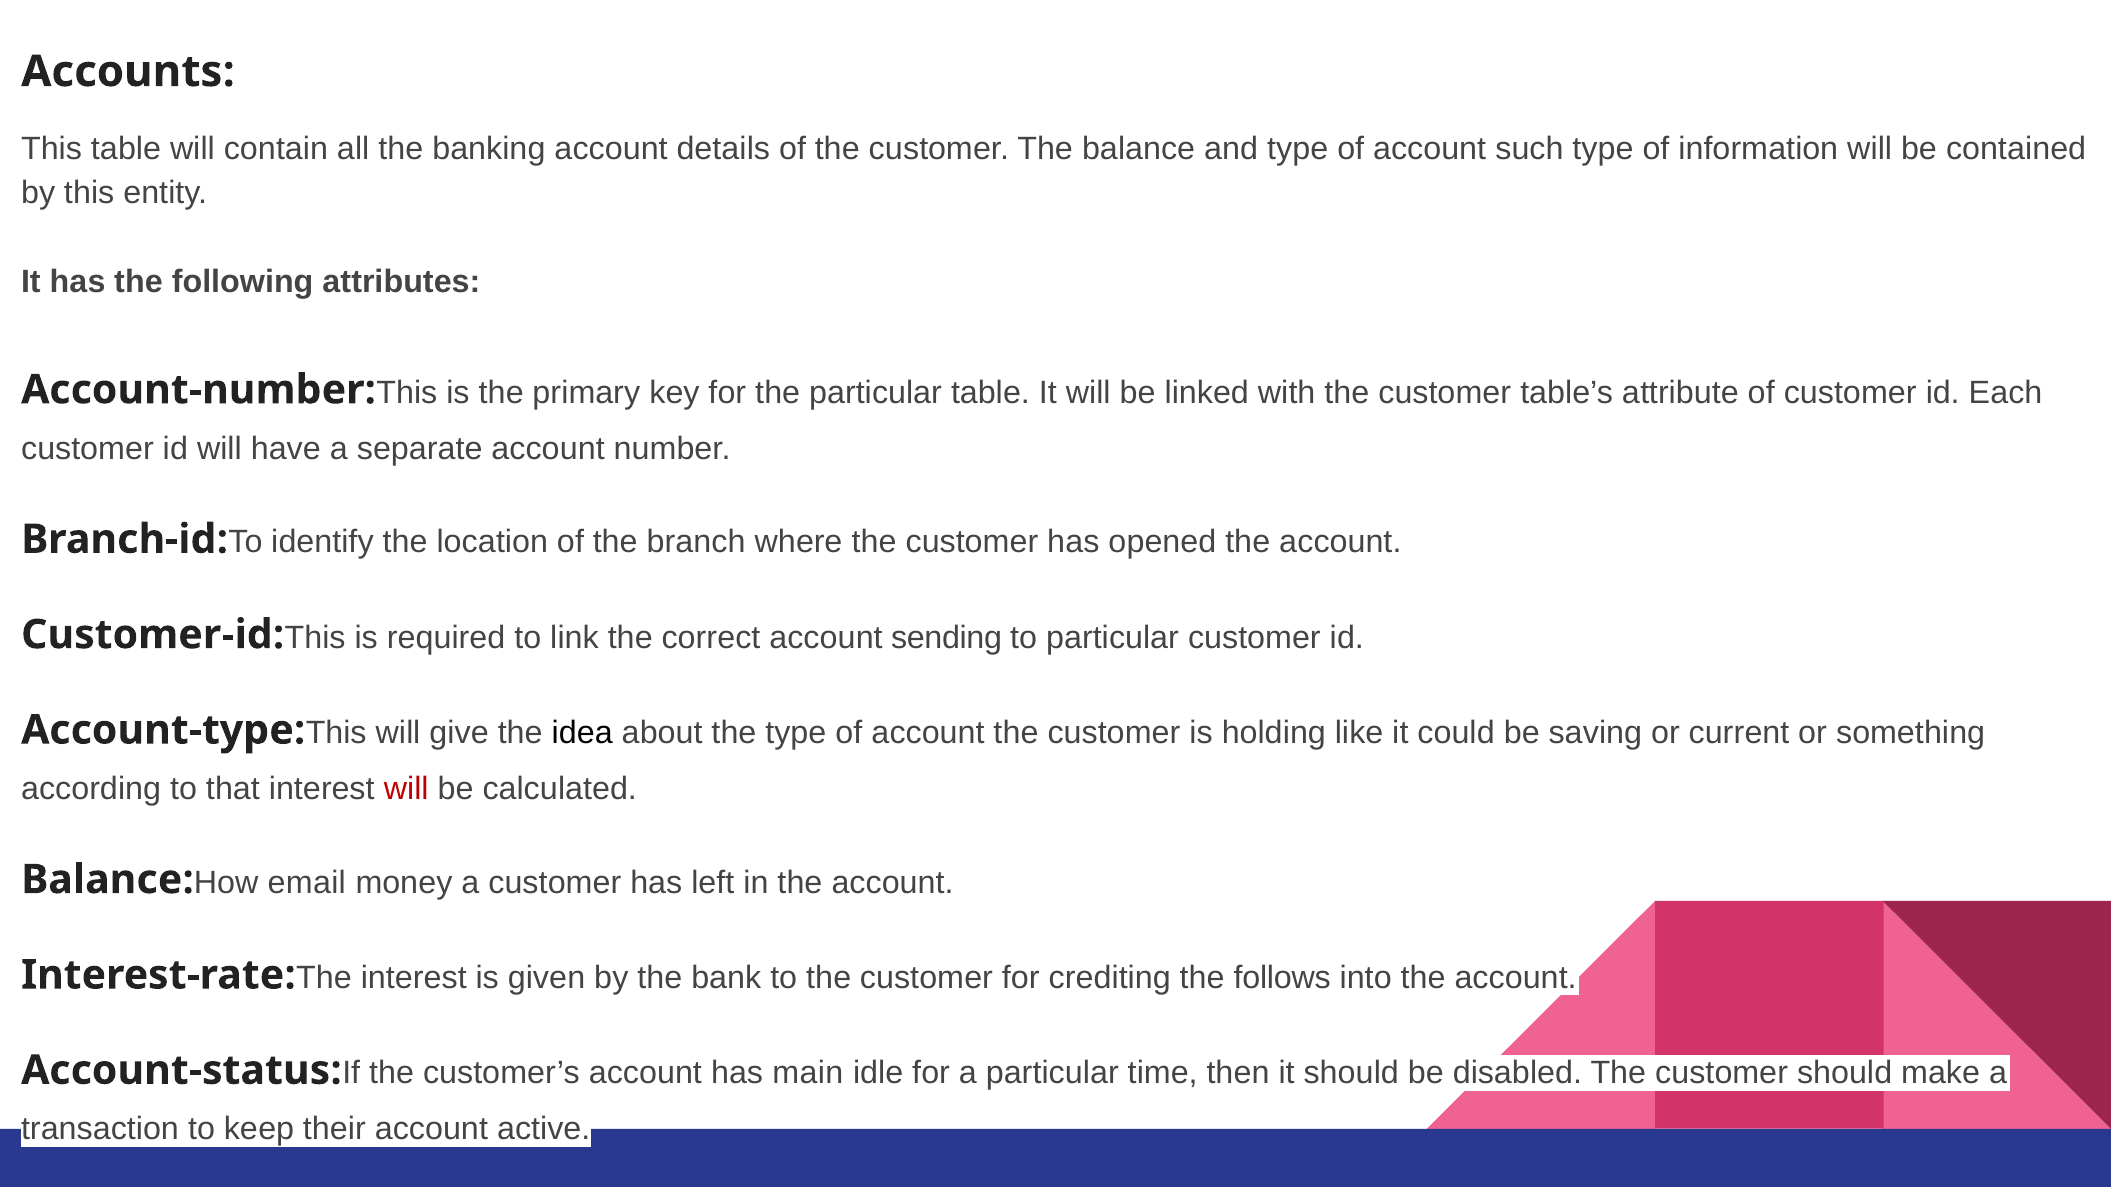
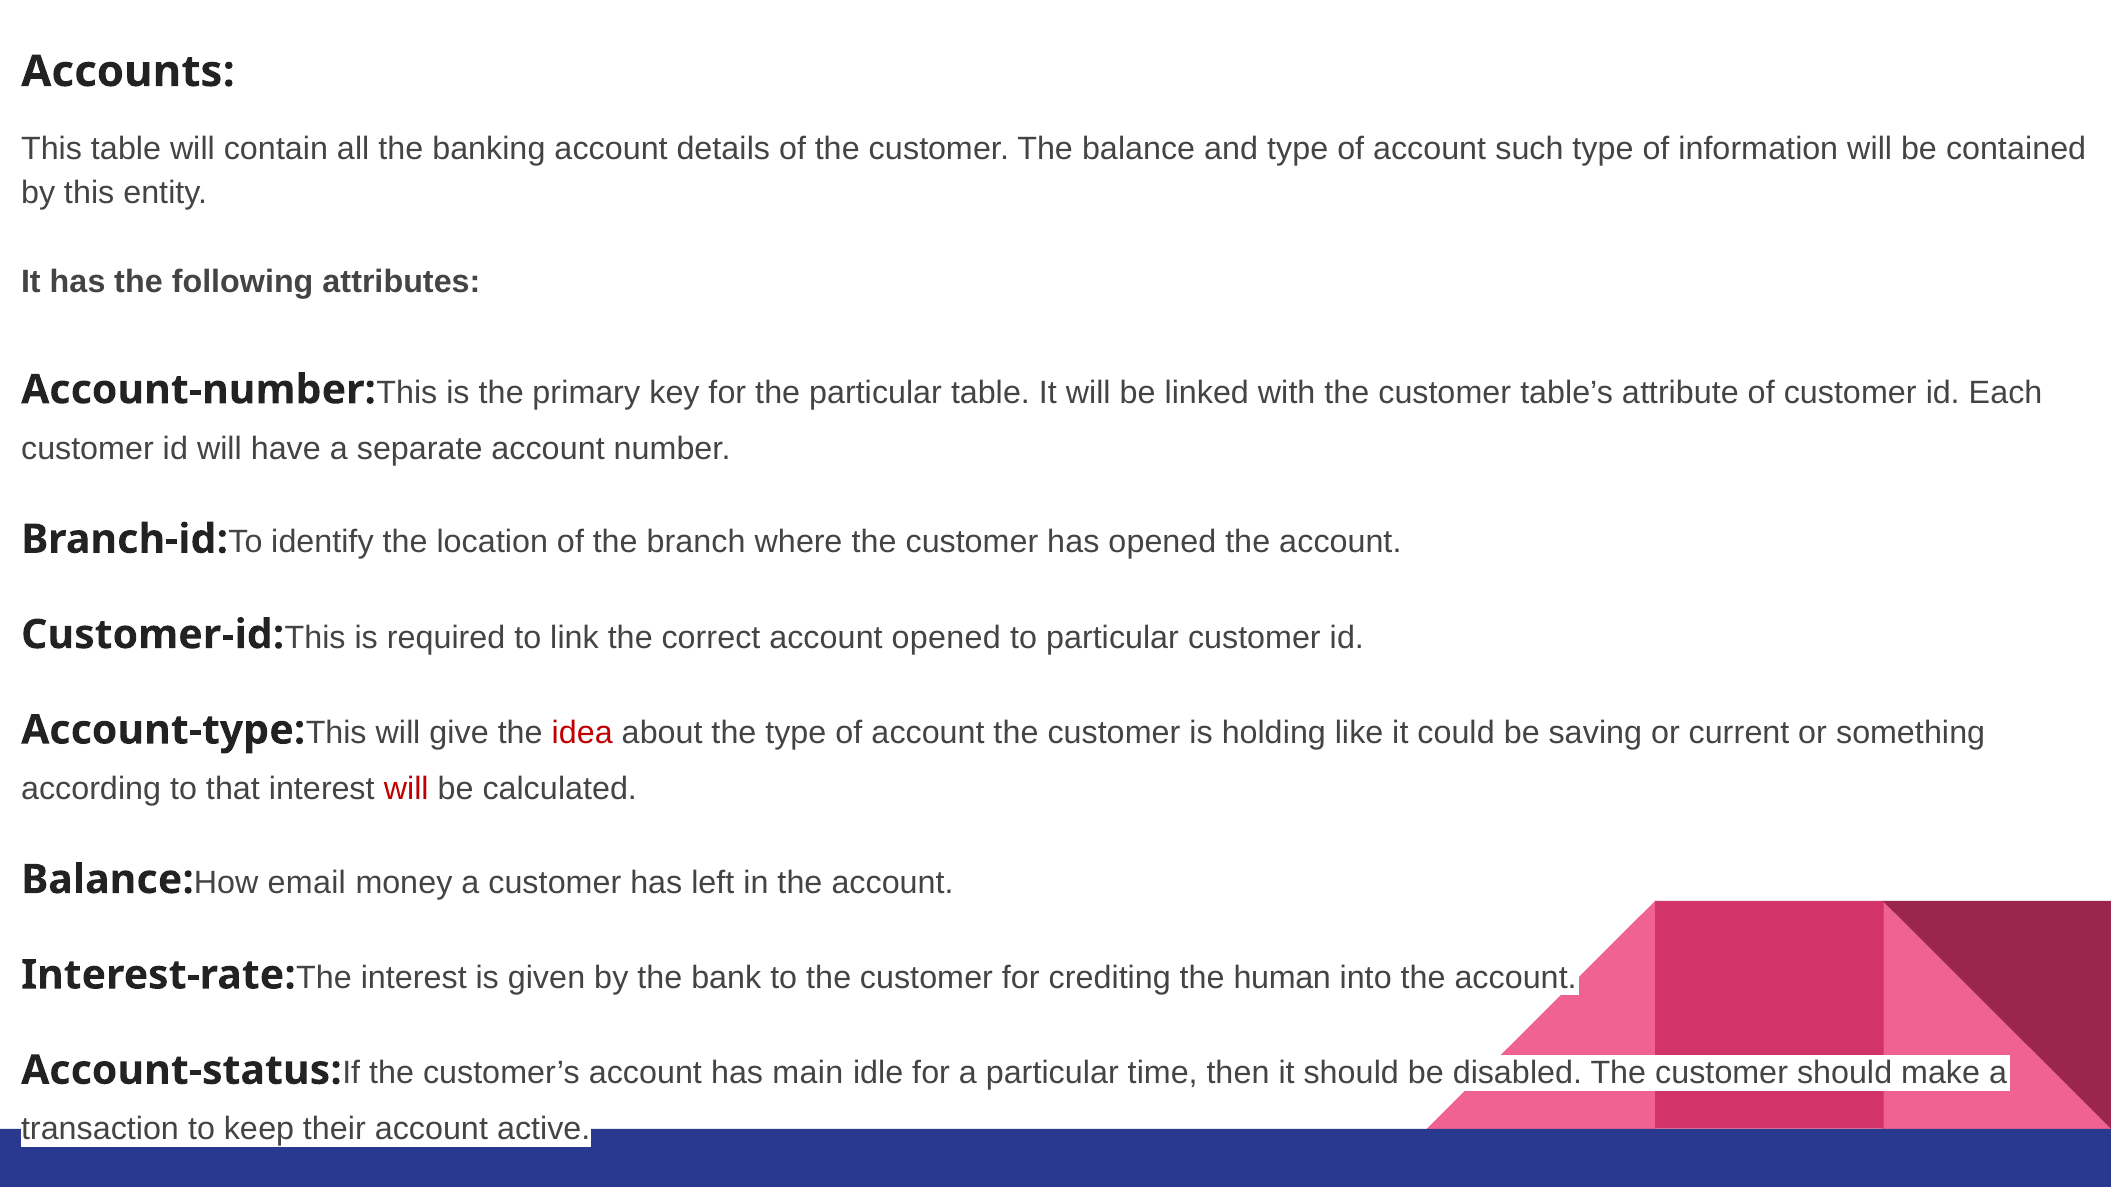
account sending: sending -> opened
idea colour: black -> red
follows: follows -> human
